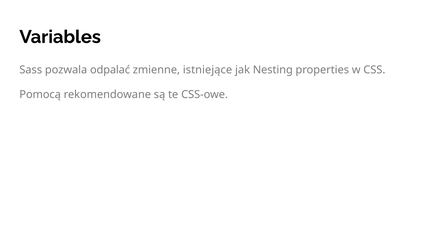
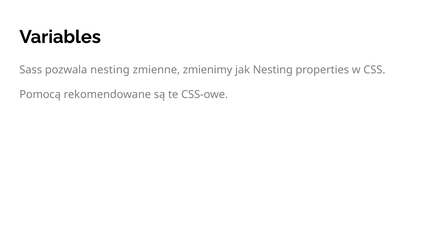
pozwala odpalać: odpalać -> nesting
istniejące: istniejące -> zmienimy
